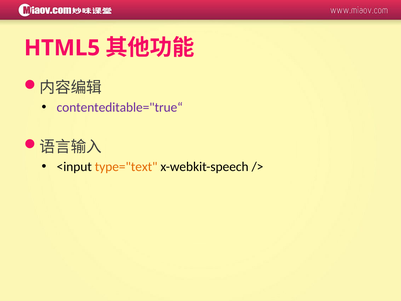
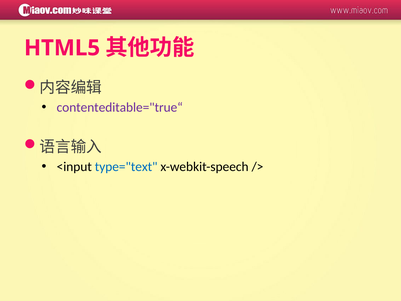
type="text colour: orange -> blue
